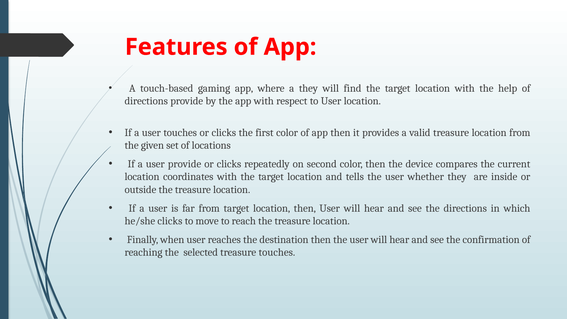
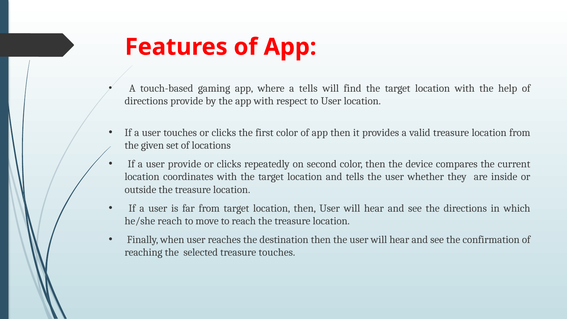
a they: they -> tells
he/she clicks: clicks -> reach
